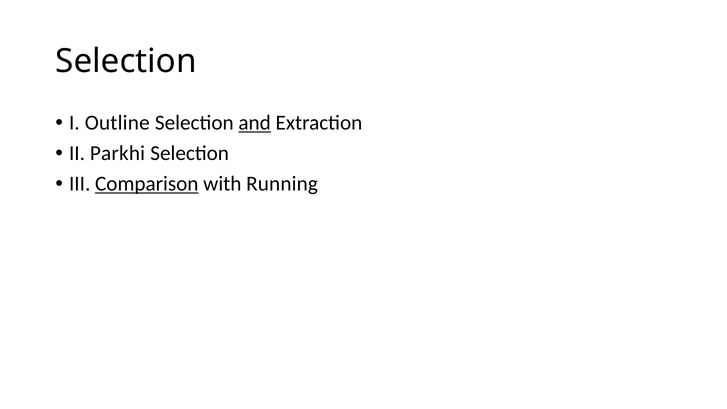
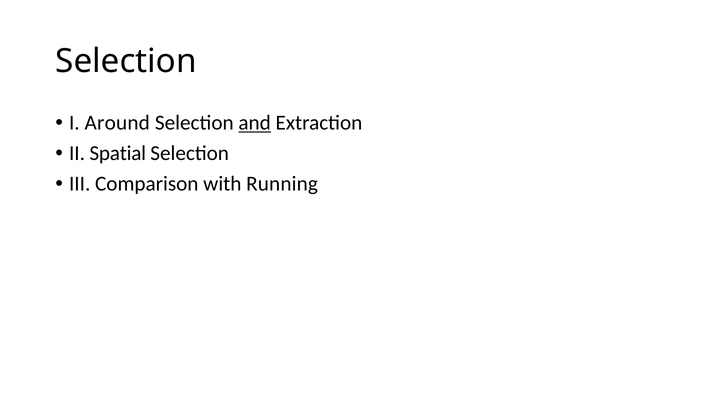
Outline: Outline -> Around
Parkhi: Parkhi -> Spatial
Comparison underline: present -> none
